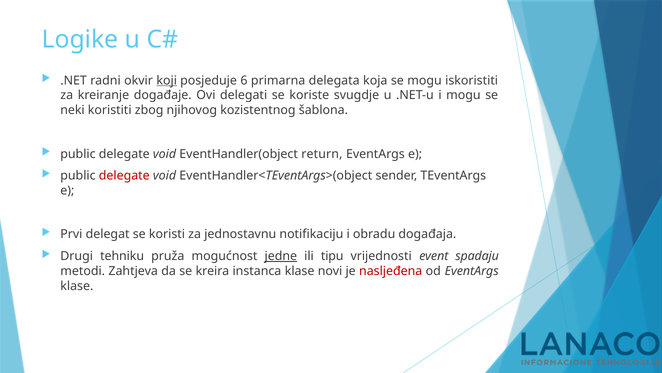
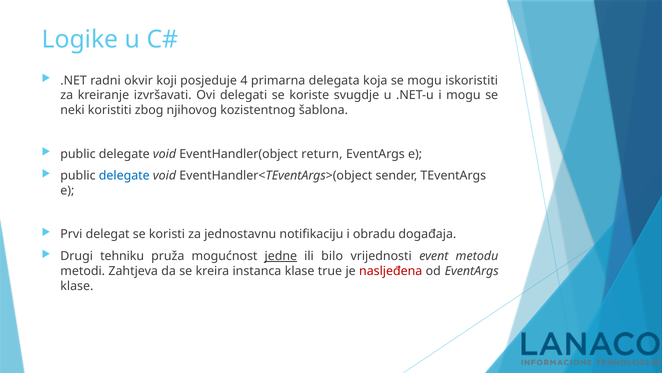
koji underline: present -> none
6: 6 -> 4
događaje: događaje -> izvršavati
delegate at (124, 175) colour: red -> blue
tipu: tipu -> bilo
spadaju: spadaju -> metodu
novi: novi -> true
